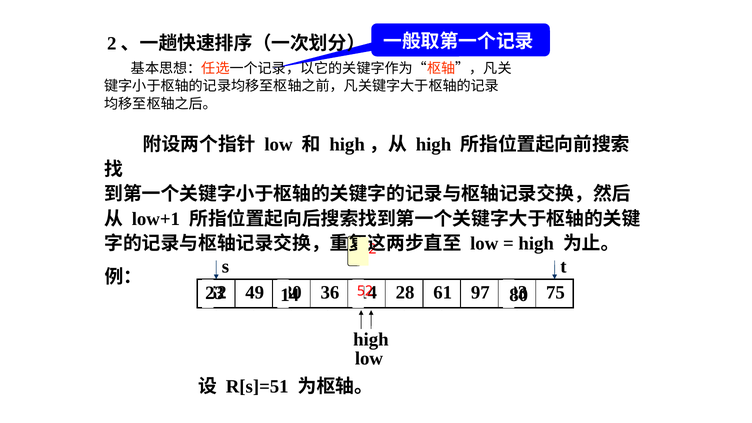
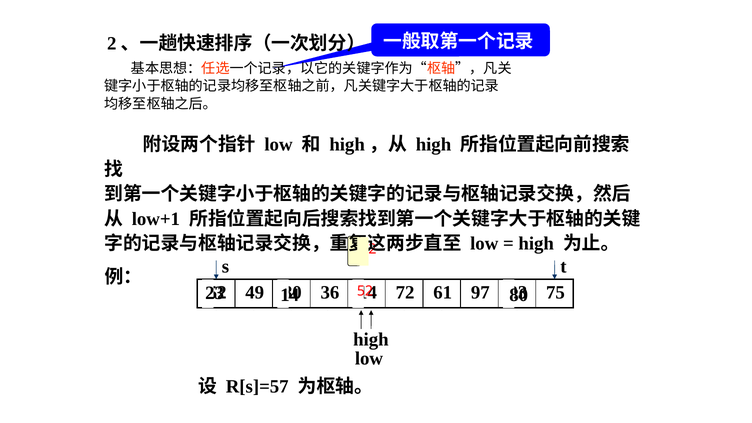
28: 28 -> 72
R[s]=51: R[s]=51 -> R[s]=57
